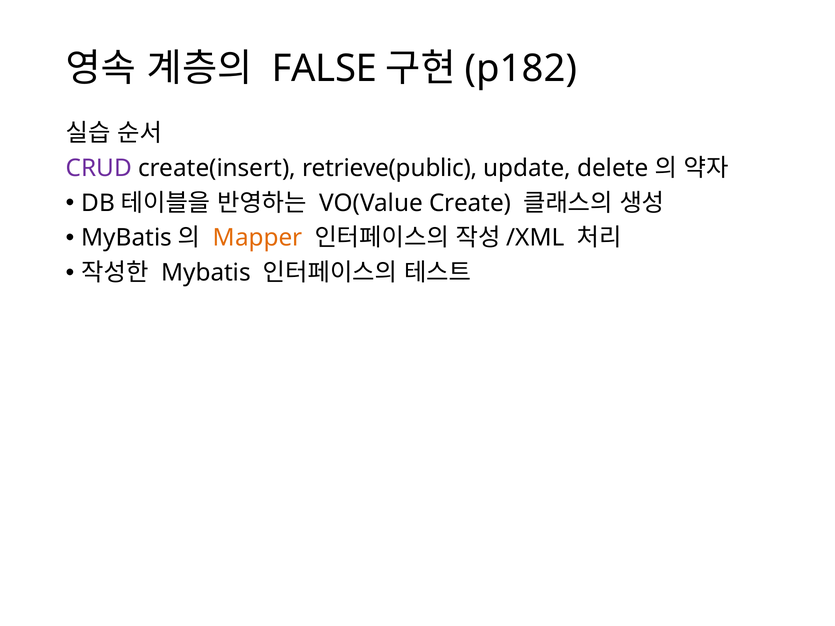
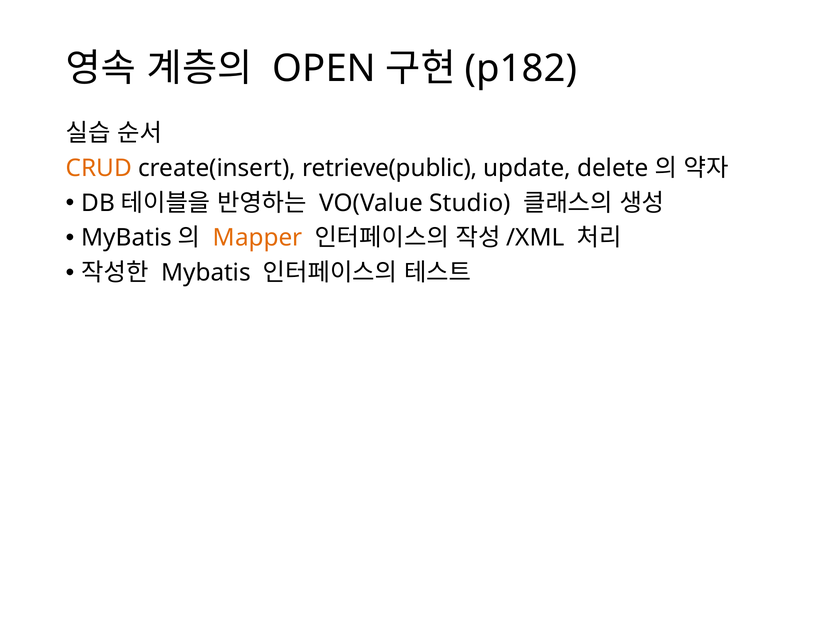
FALSE: FALSE -> OPEN
CRUD colour: purple -> orange
Create: Create -> Studio
